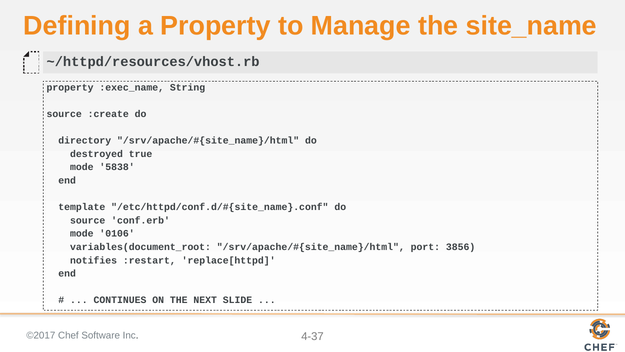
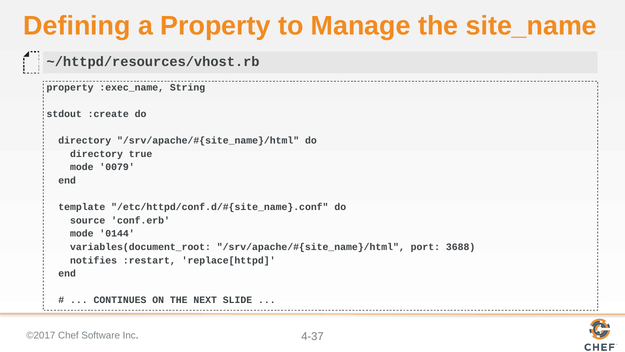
source at (64, 114): source -> stdout
destroyed at (96, 154): destroyed -> directory
5838: 5838 -> 0079
0106: 0106 -> 0144
3856: 3856 -> 3688
